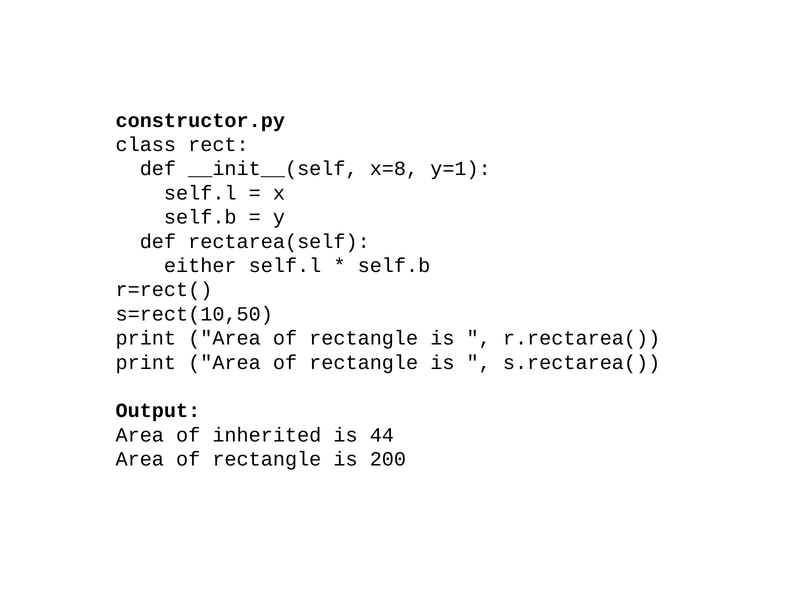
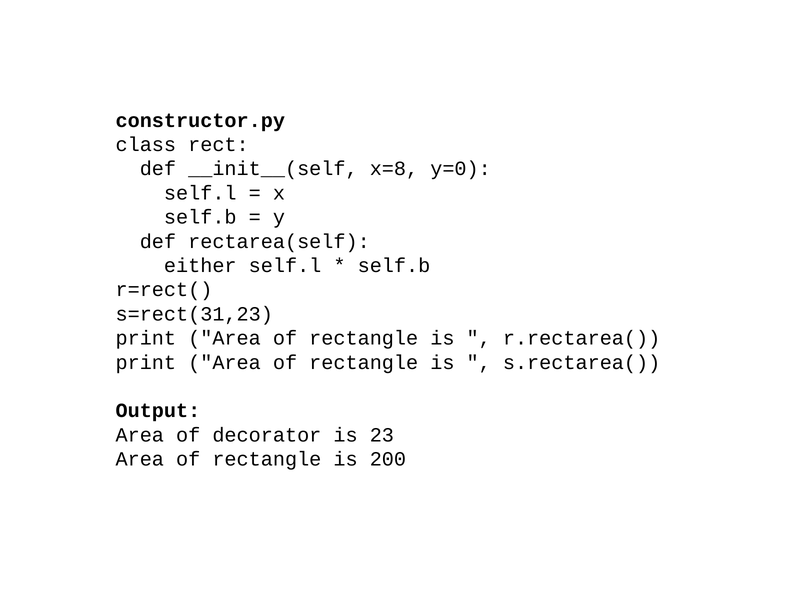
y=1: y=1 -> y=0
s=rect(10,50: s=rect(10,50 -> s=rect(31,23
inherited: inherited -> decorator
44: 44 -> 23
